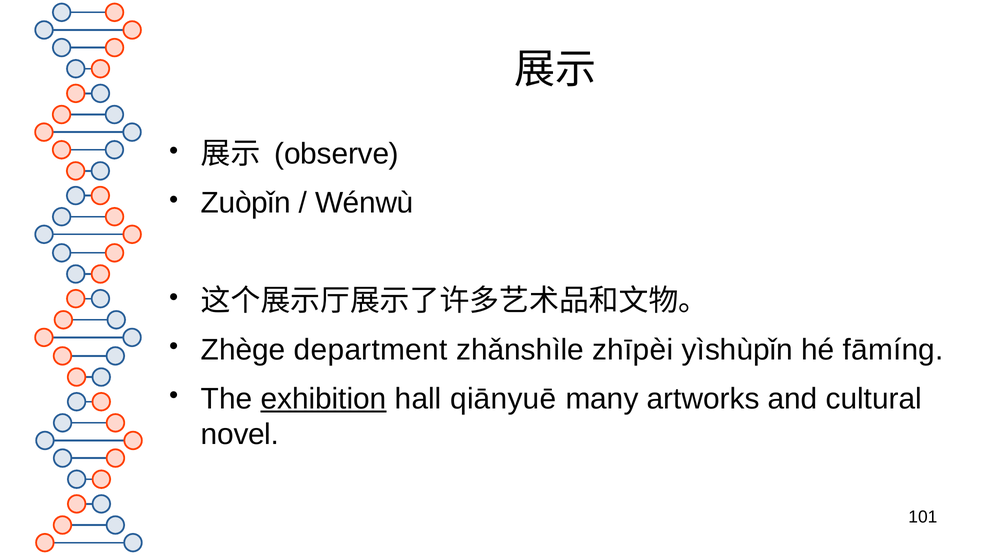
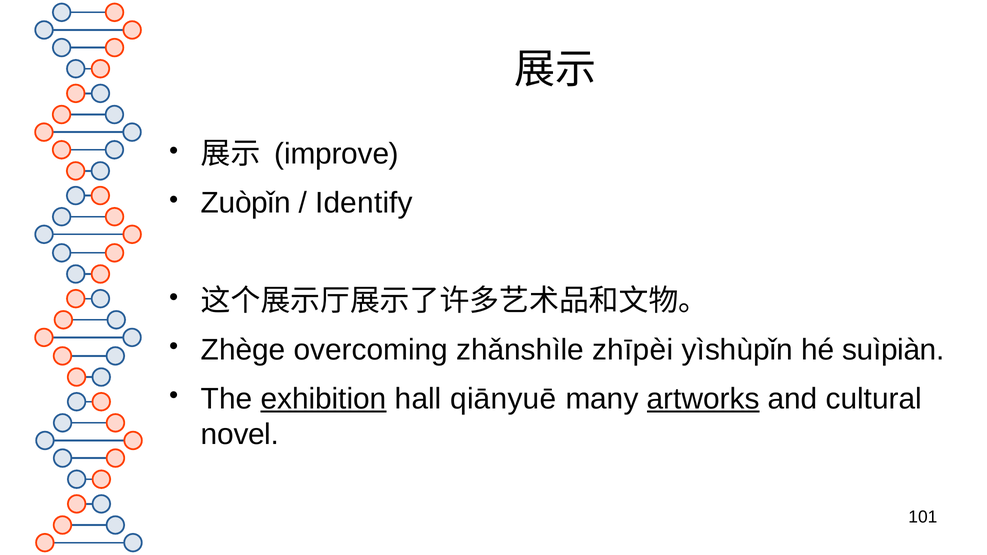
observe: observe -> improve
Wénwù: Wénwù -> Identify
department: department -> overcoming
fāmíng: fāmíng -> suìpiàn
artworks underline: none -> present
